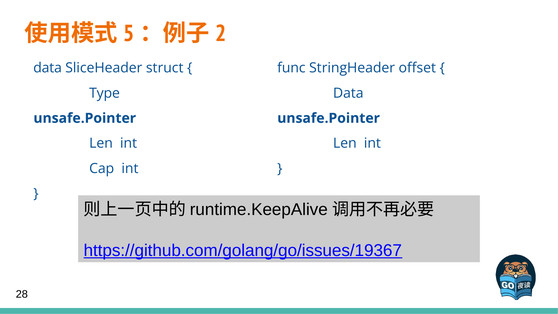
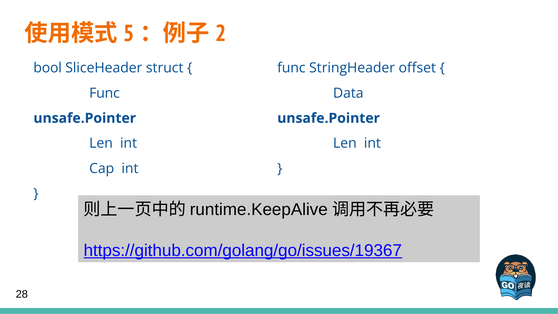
data at (48, 68): data -> bool
Type at (105, 93): Type -> Func
